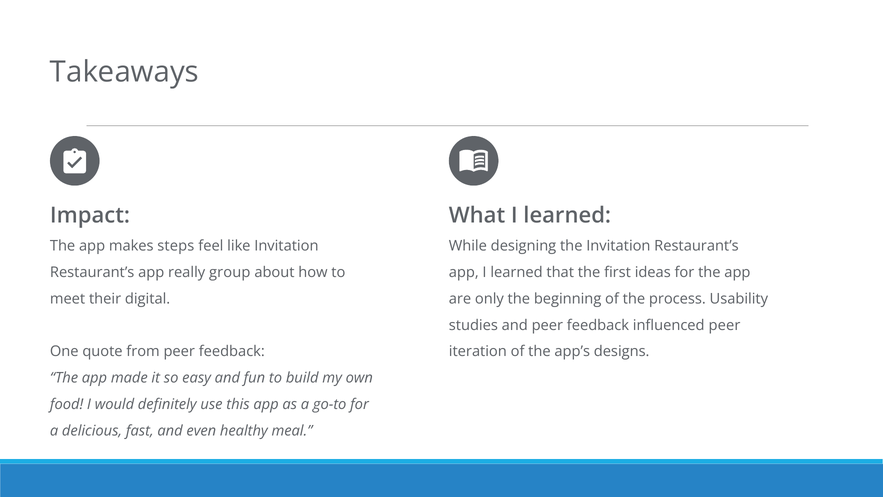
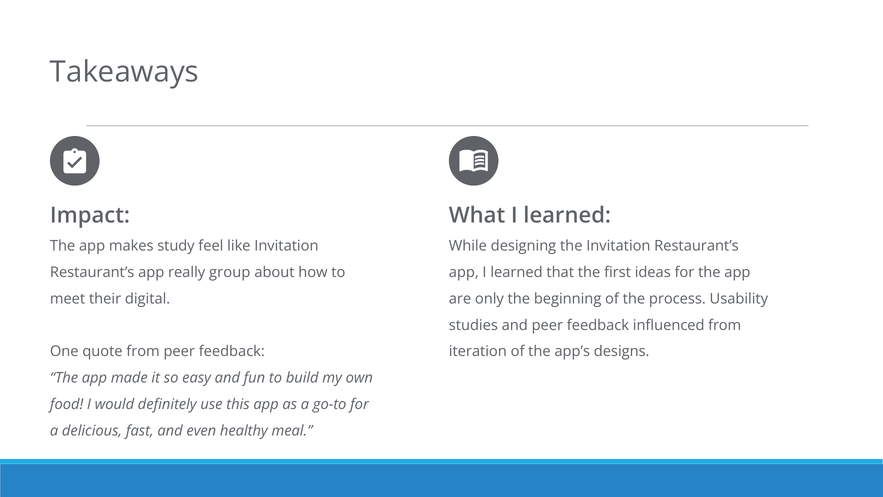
steps: steps -> study
influenced peer: peer -> from
